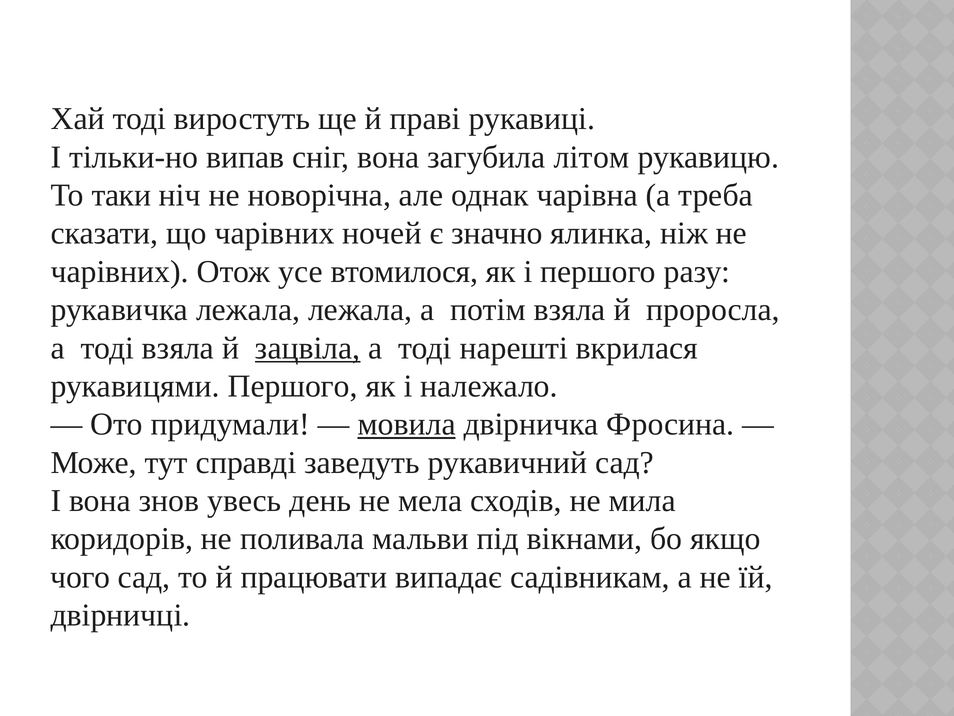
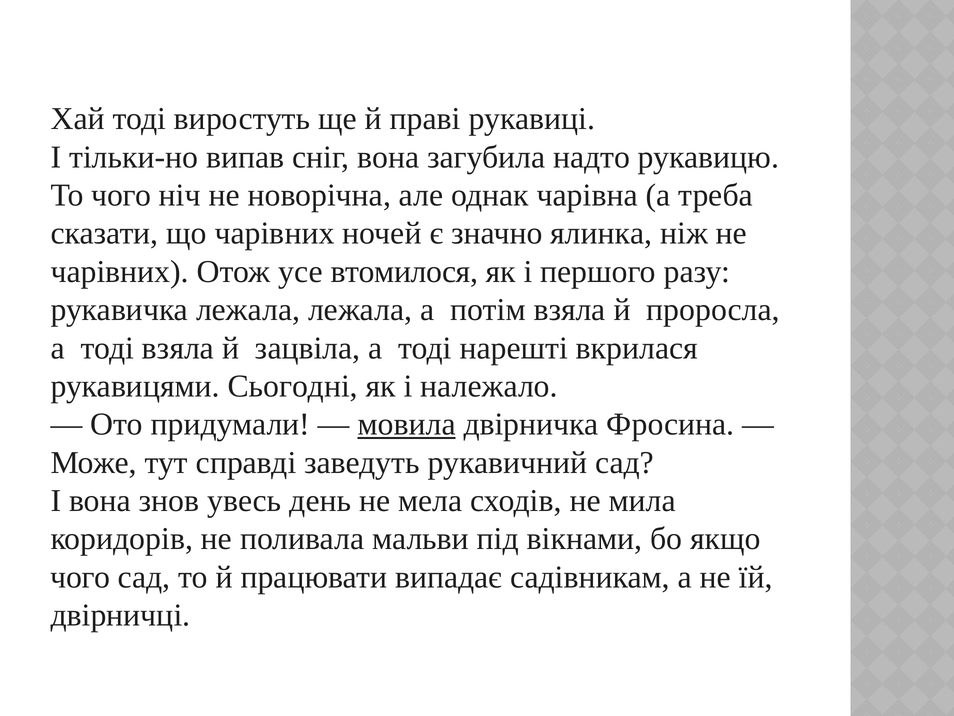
літом: літом -> надто
То таки: таки -> чого
зацвіла underline: present -> none
рукавицями Першого: Першого -> Сьогодні
